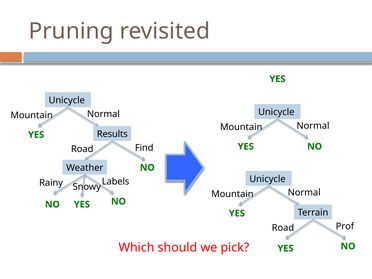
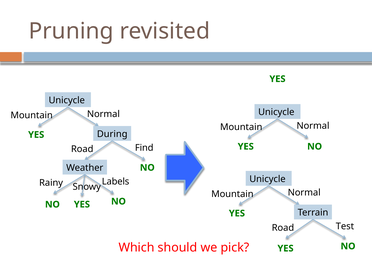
Results: Results -> During
Prof: Prof -> Test
